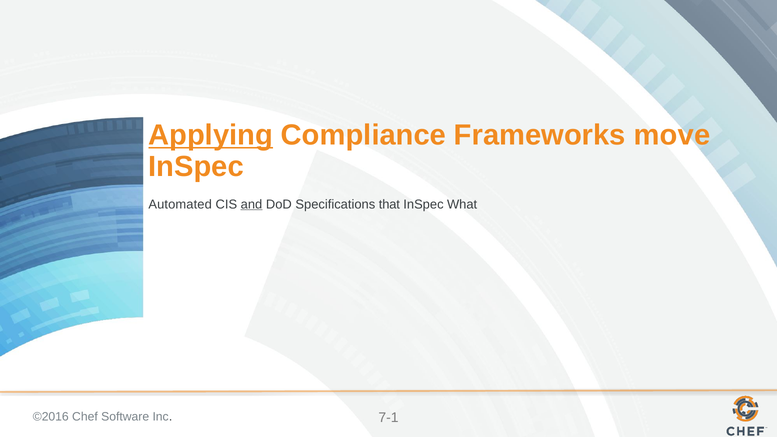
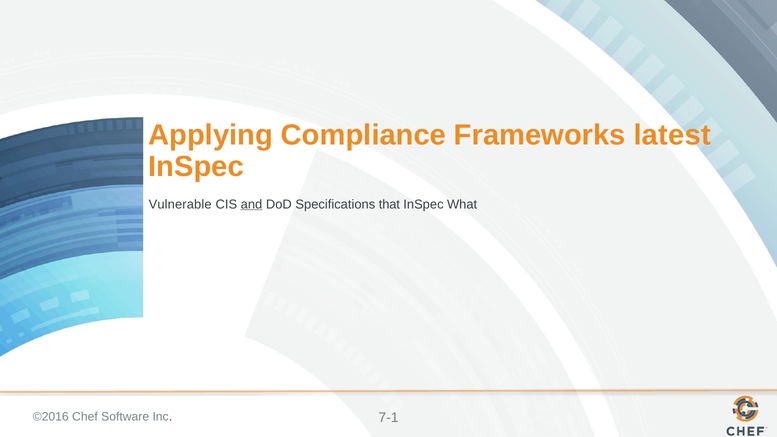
Applying underline: present -> none
move: move -> latest
Automated: Automated -> Vulnerable
